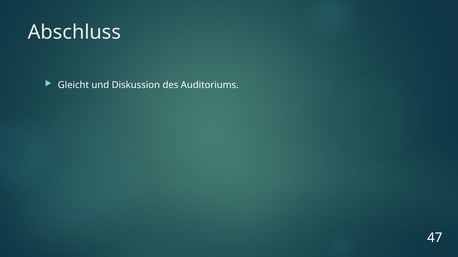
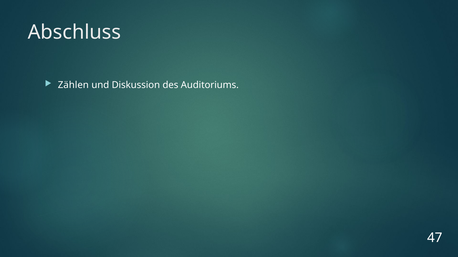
Gleicht: Gleicht -> Zählen
